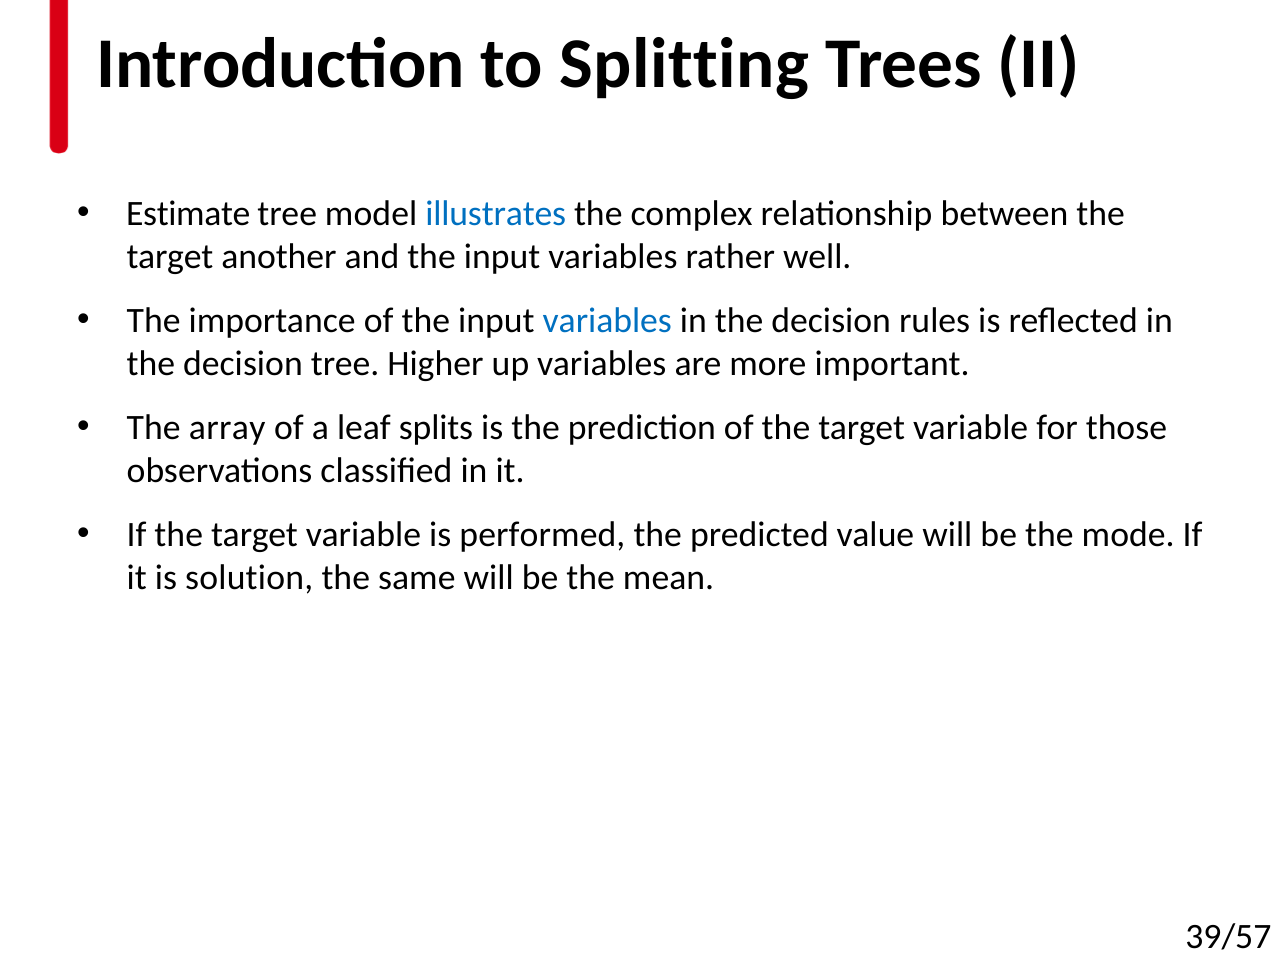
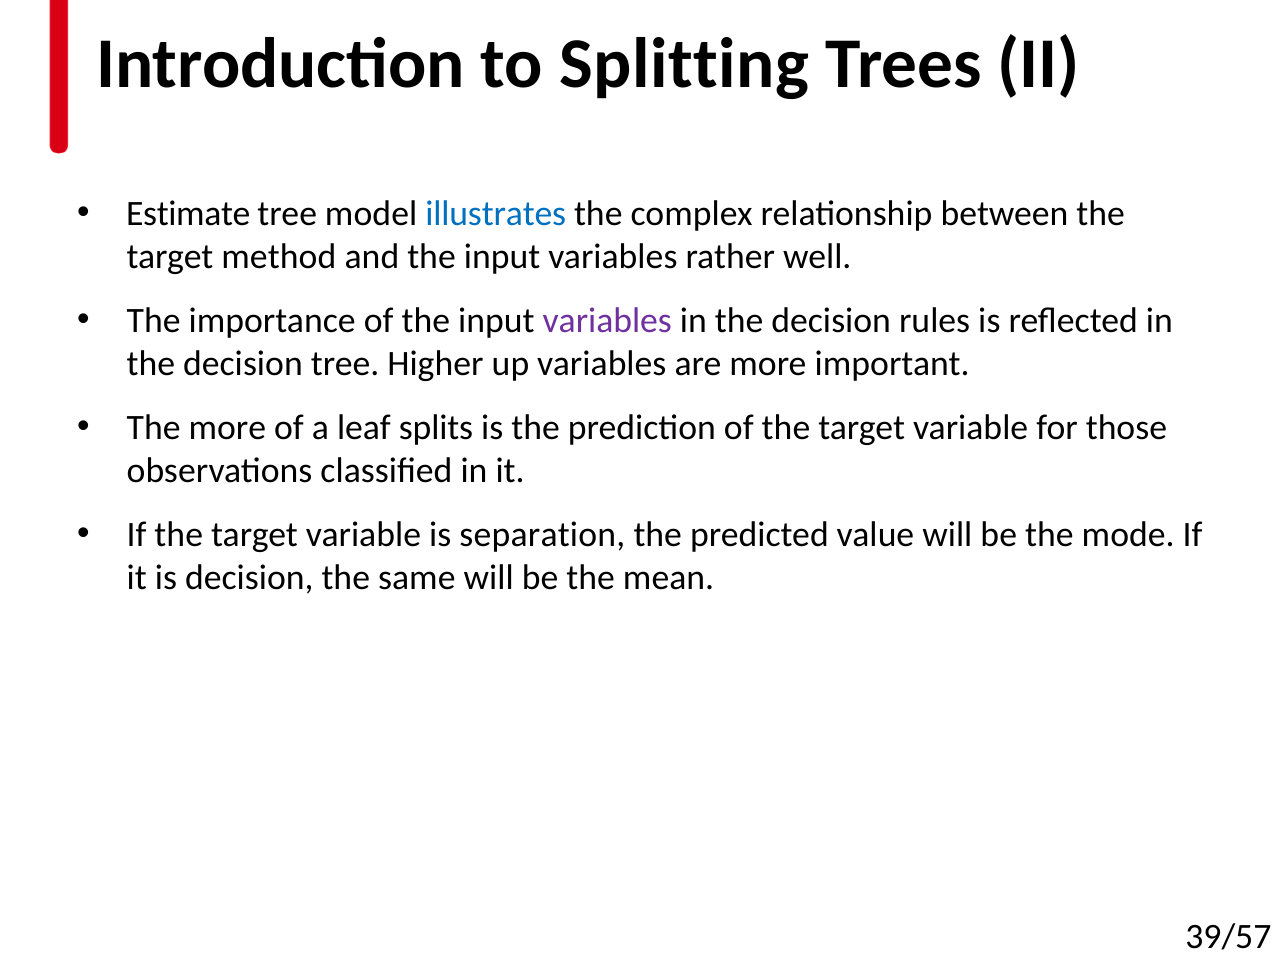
another: another -> method
variables at (607, 321) colour: blue -> purple
The array: array -> more
performed: performed -> separation
is solution: solution -> decision
